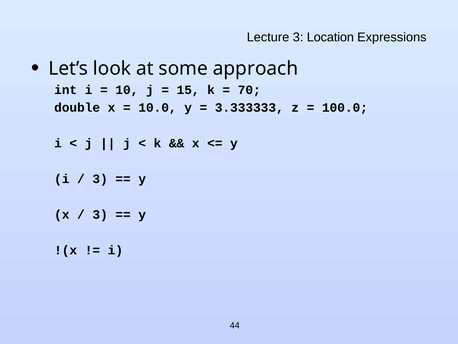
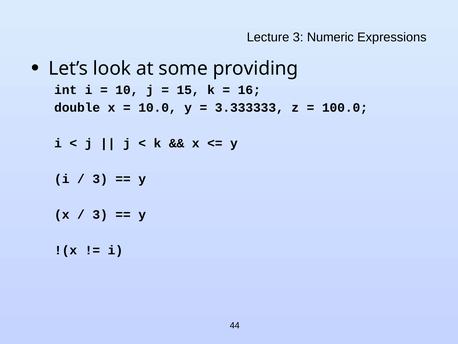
Location: Location -> Numeric
approach: approach -> providing
70: 70 -> 16
